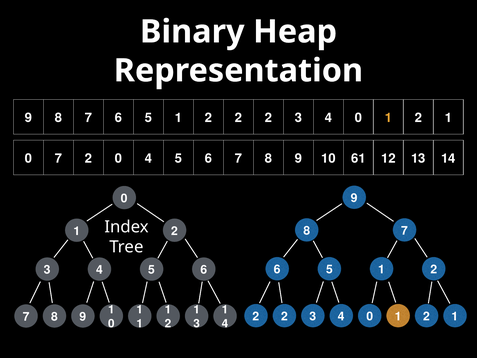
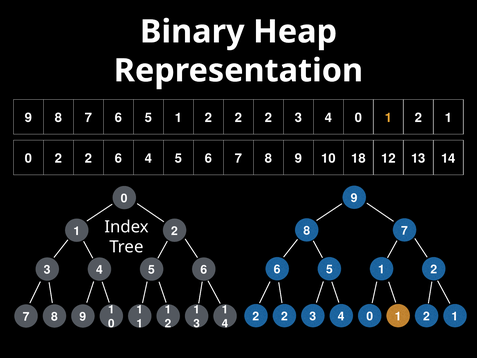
0 7: 7 -> 2
2 0: 0 -> 6
61: 61 -> 18
